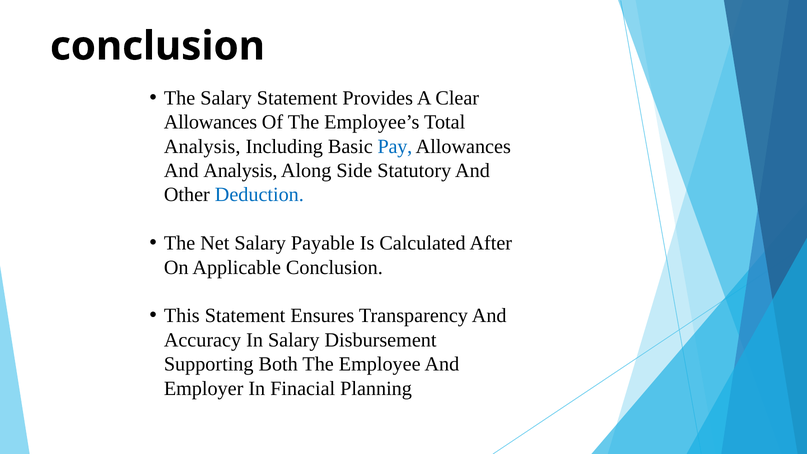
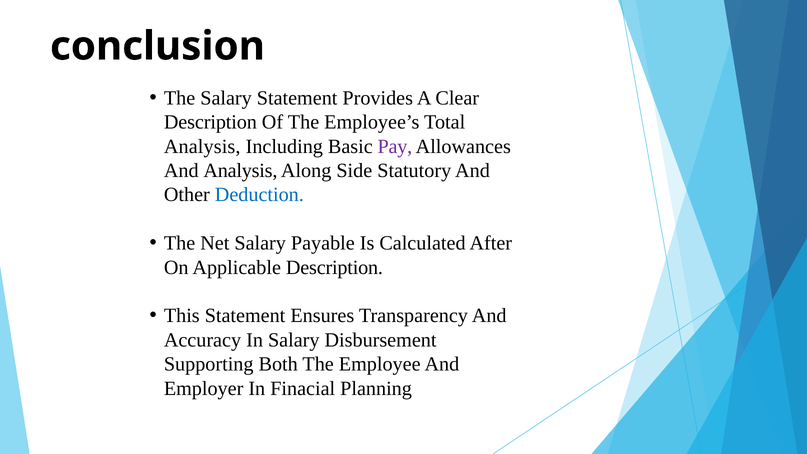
Allowances at (210, 122): Allowances -> Description
Pay colour: blue -> purple
Applicable Conclusion: Conclusion -> Description
